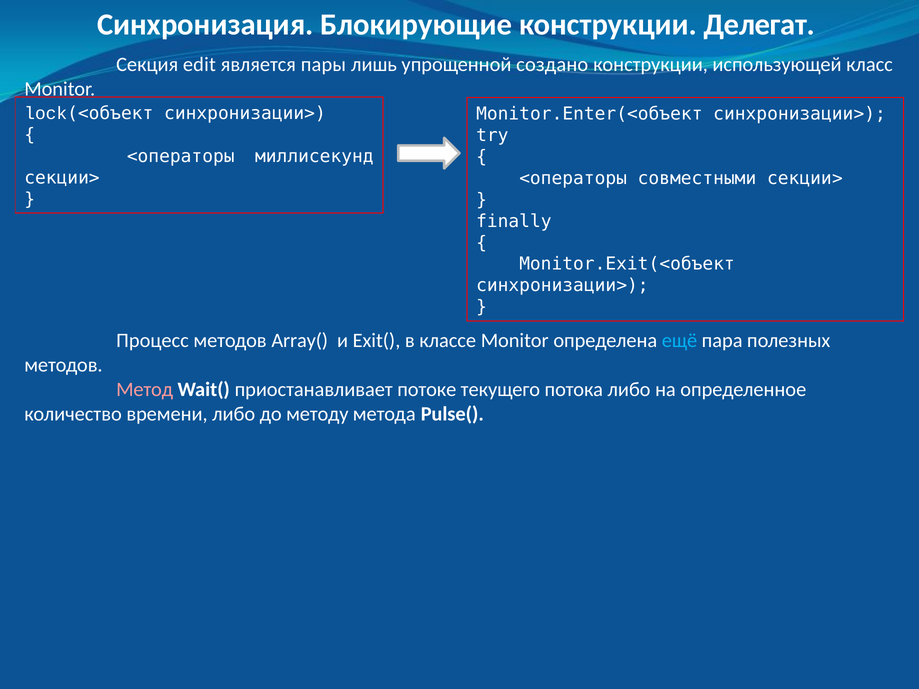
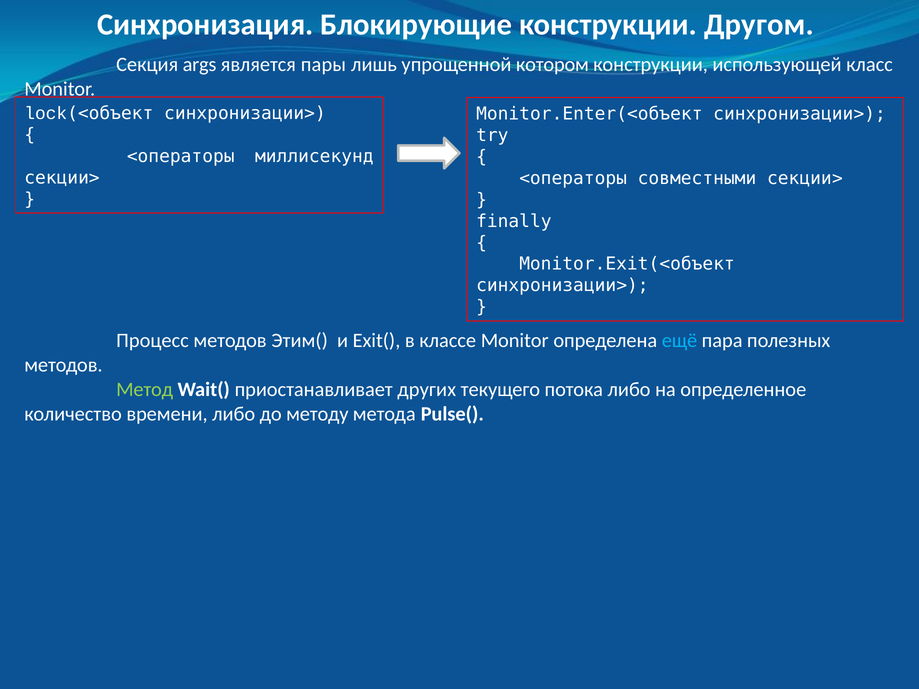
Делегат: Делегат -> Другом
edit: edit -> args
создано: создано -> котором
Array(: Array( -> Этим(
Метод colour: pink -> light green
потоке: потоке -> других
